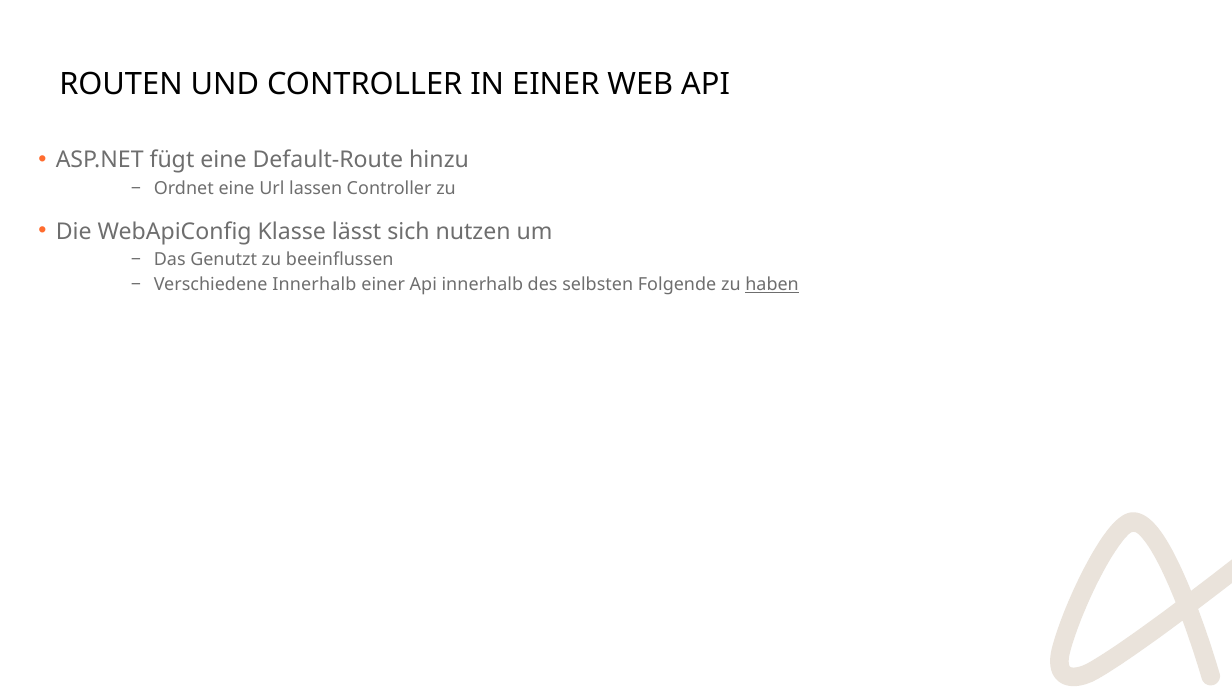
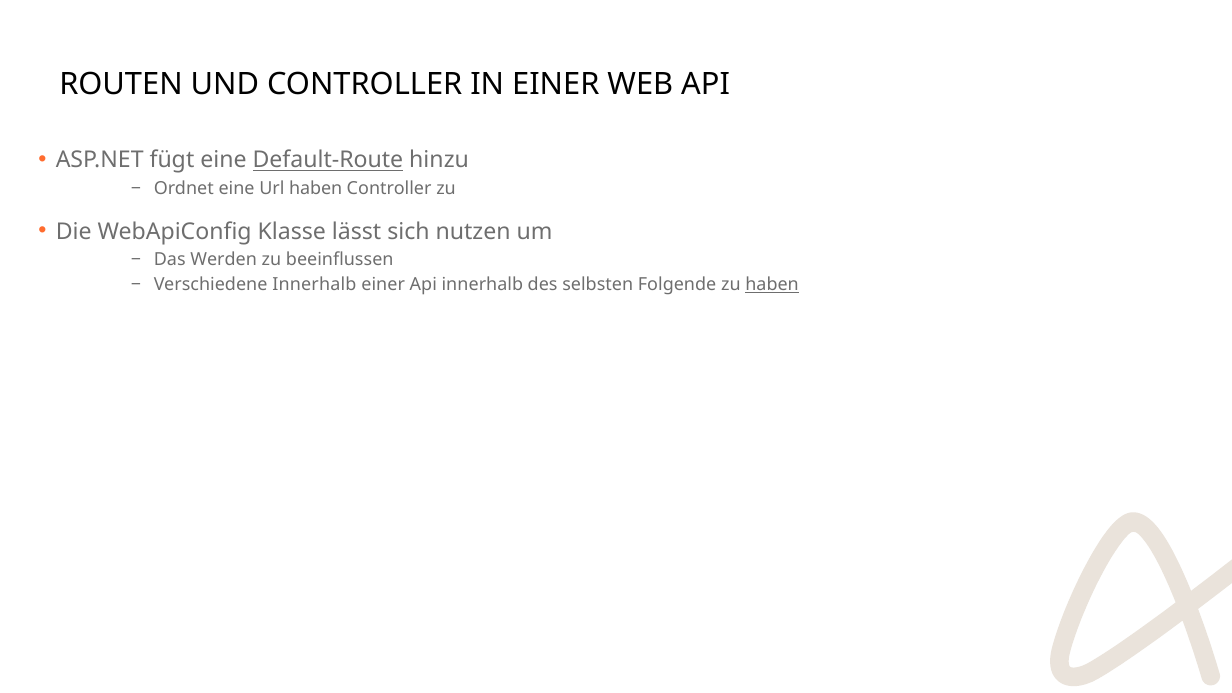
Default-Route underline: none -> present
Url lassen: lassen -> haben
Genutzt: Genutzt -> Werden
